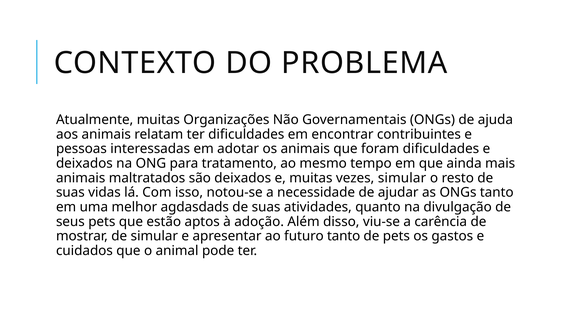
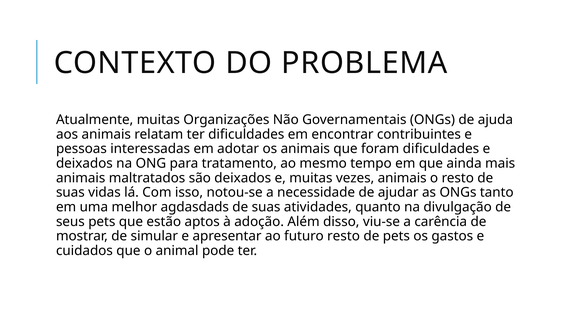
vezes simular: simular -> animais
futuro tanto: tanto -> resto
